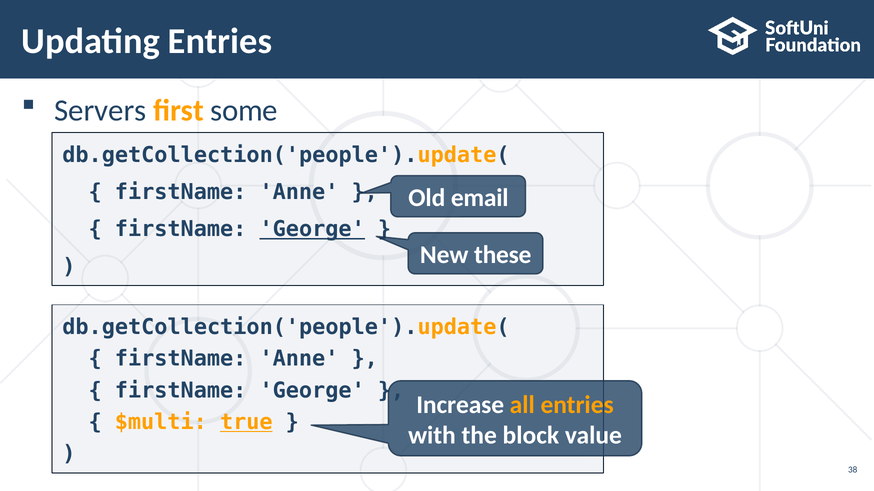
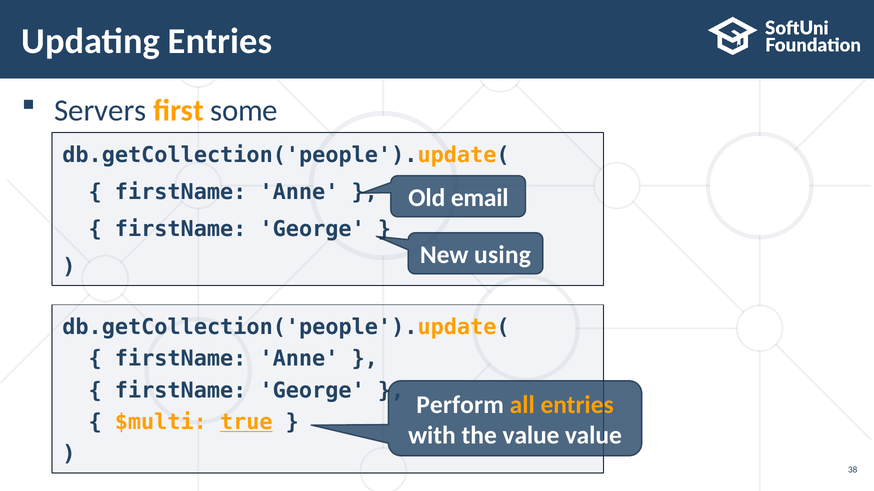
George at (312, 230) underline: present -> none
these: these -> using
Increase: Increase -> Perform
the block: block -> value
